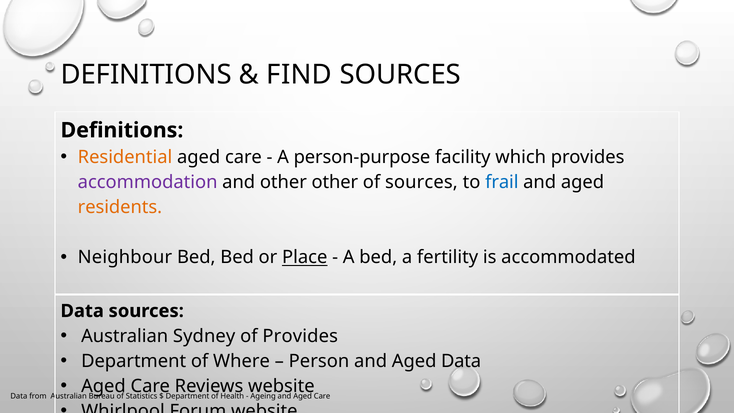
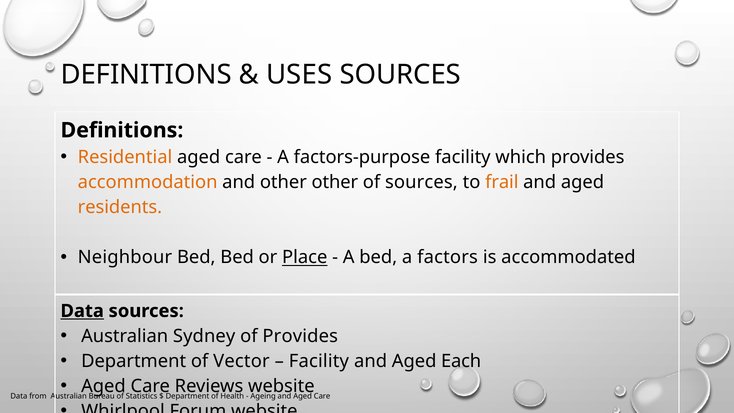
FIND: FIND -> USES
person-purpose: person-purpose -> factors-purpose
accommodation colour: purple -> orange
frail colour: blue -> orange
fertility: fertility -> factors
Data at (82, 311) underline: none -> present
Where: Where -> Vector
Person at (319, 361): Person -> Facility
Aged Data: Data -> Each
